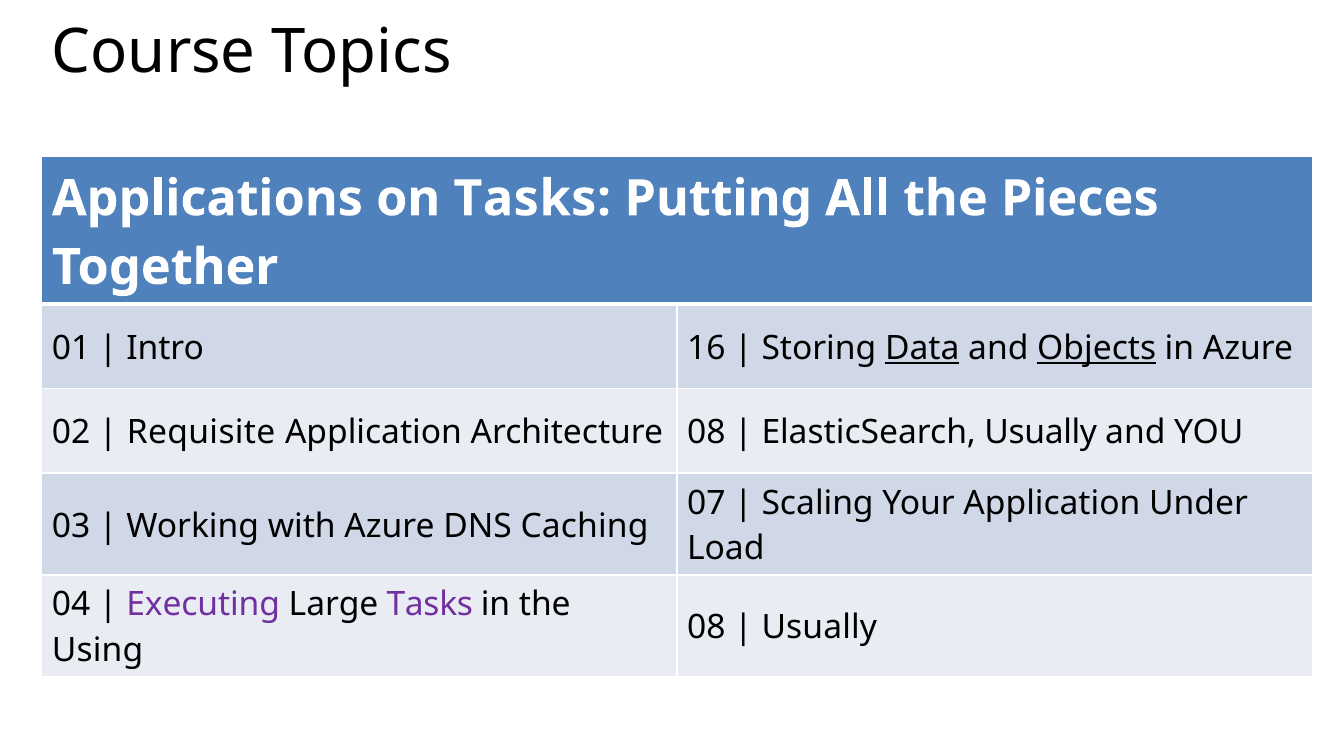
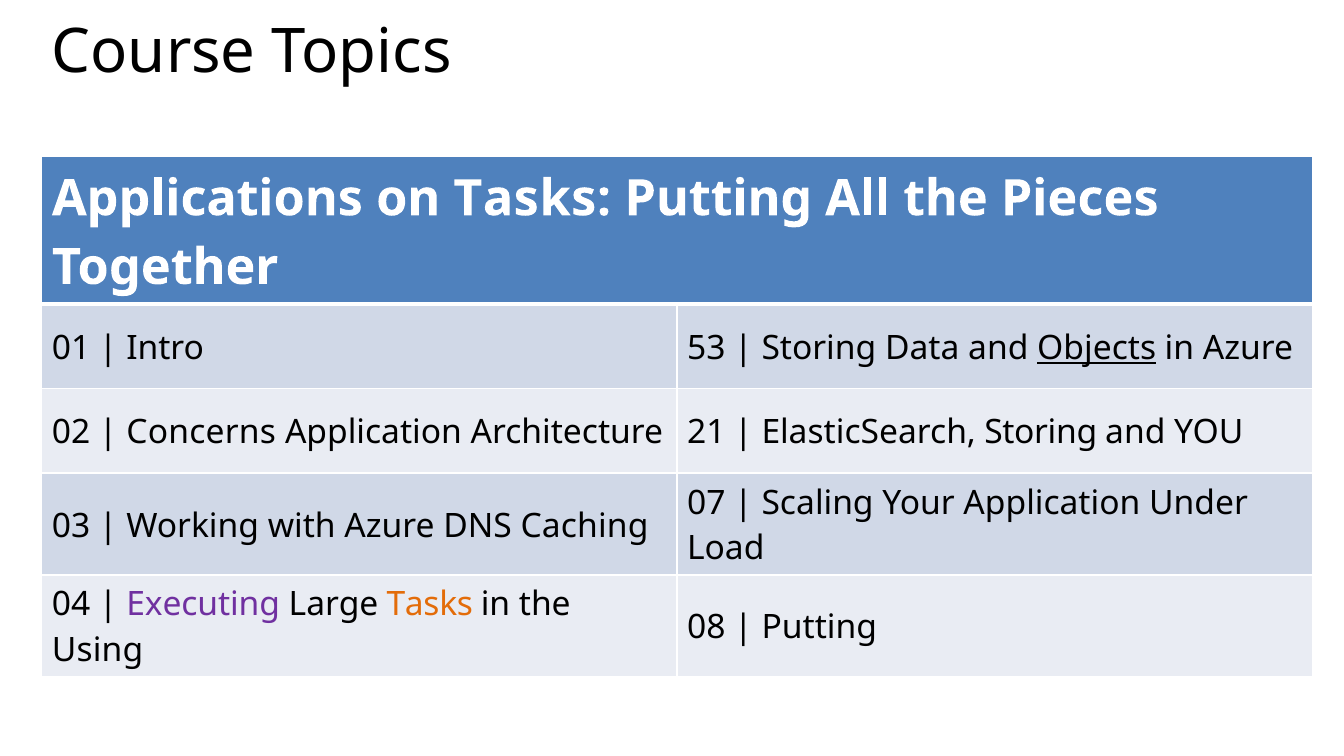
16: 16 -> 53
Data underline: present -> none
Requisite: Requisite -> Concerns
Architecture 08: 08 -> 21
ElasticSearch Usually: Usually -> Storing
Tasks at (430, 605) colour: purple -> orange
Usually at (819, 628): Usually -> Putting
